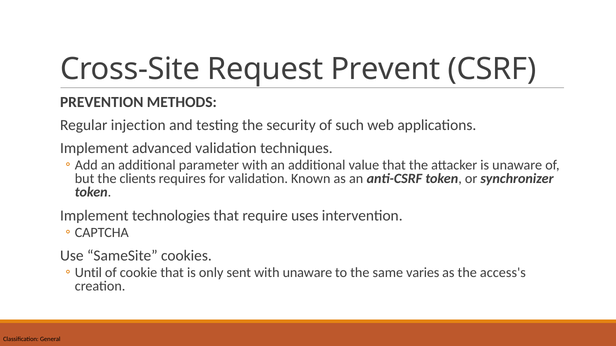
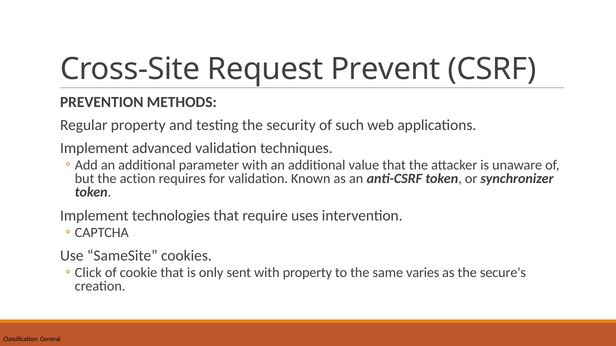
Regular injection: injection -> property
clients: clients -> action
Until: Until -> Click
with unaware: unaware -> property
access's: access's -> secure's
